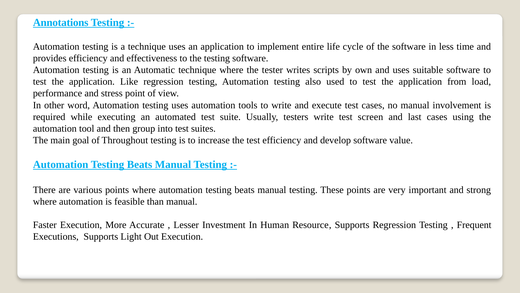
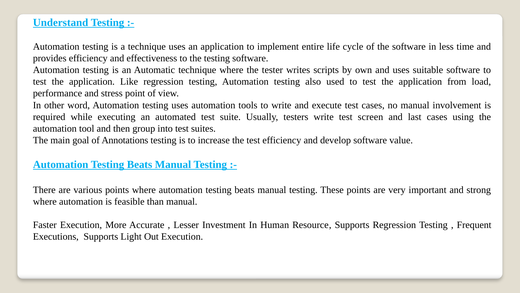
Annotations: Annotations -> Understand
Throughout: Throughout -> Annotations
